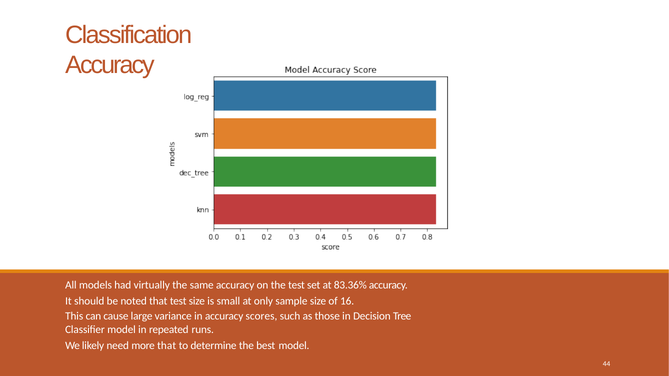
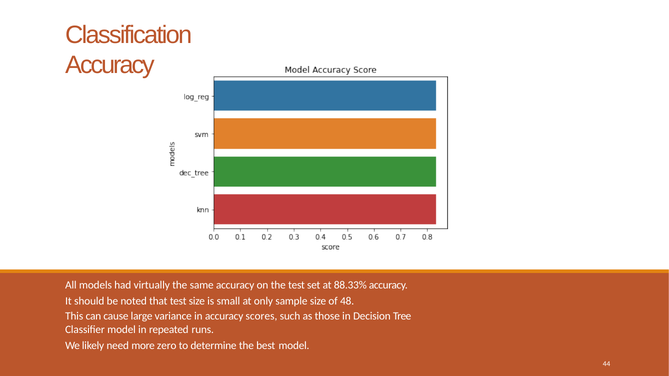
83.36%: 83.36% -> 88.33%
16: 16 -> 48
more that: that -> zero
